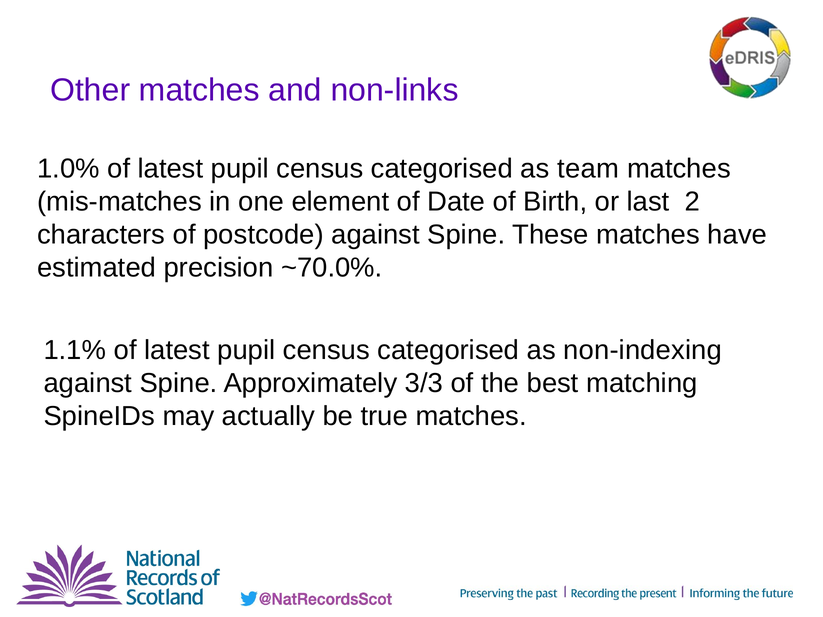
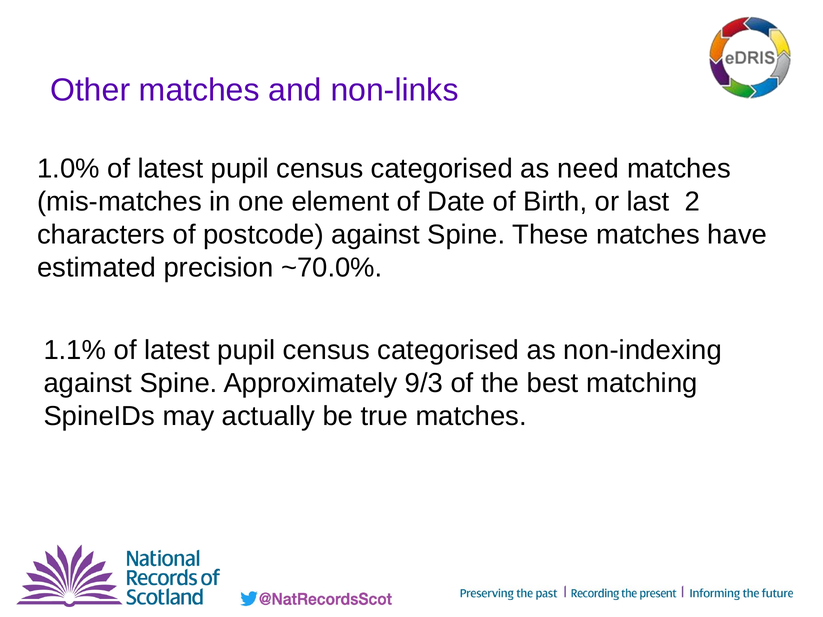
team: team -> need
3/3: 3/3 -> 9/3
